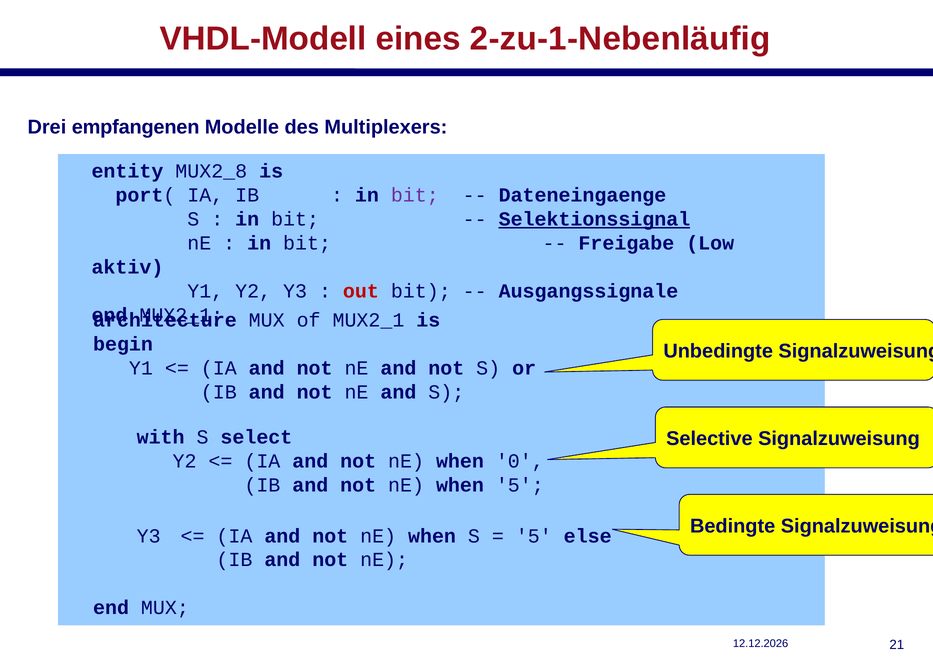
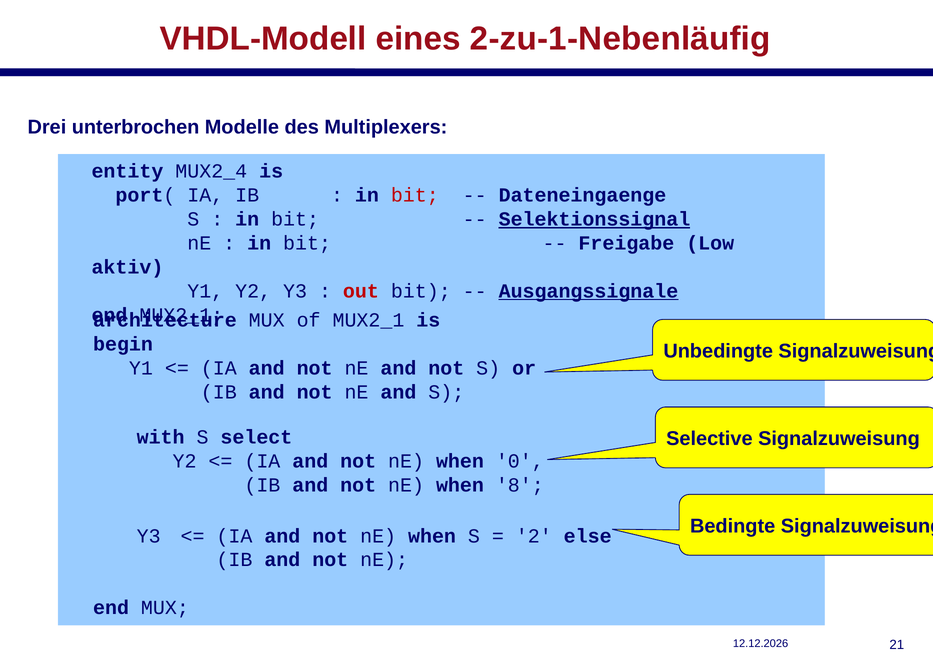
empfangenen: empfangenen -> unterbrochen
MUX2_8: MUX2_8 -> MUX2_4
bit at (415, 195) colour: purple -> red
Ausgangssignale underline: none -> present
when 5: 5 -> 8
5 at (534, 536): 5 -> 2
